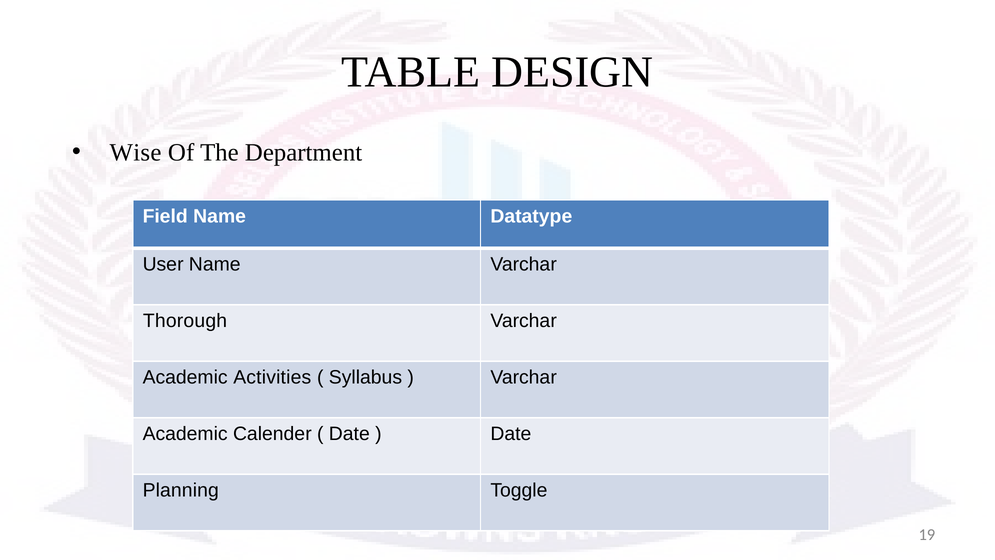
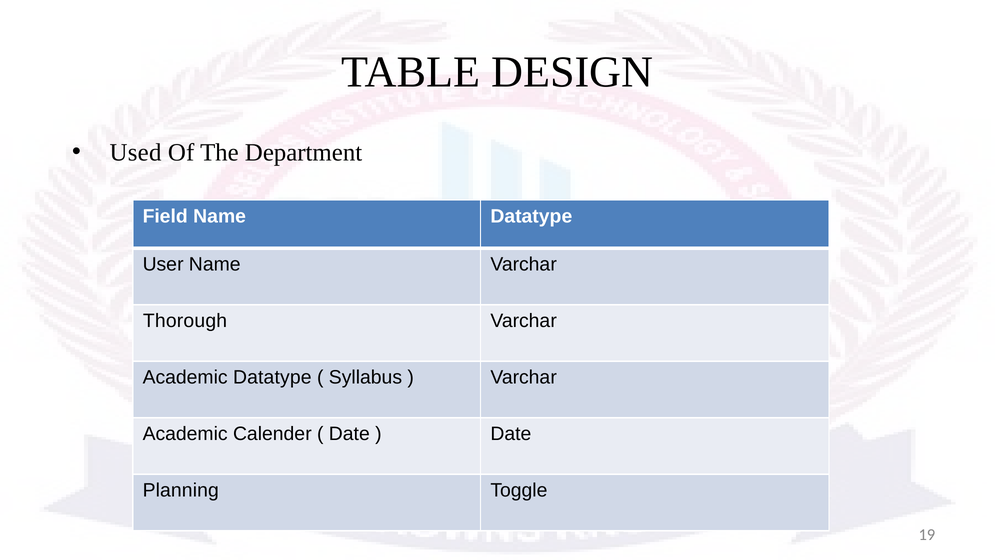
Wise: Wise -> Used
Academic Activities: Activities -> Datatype
